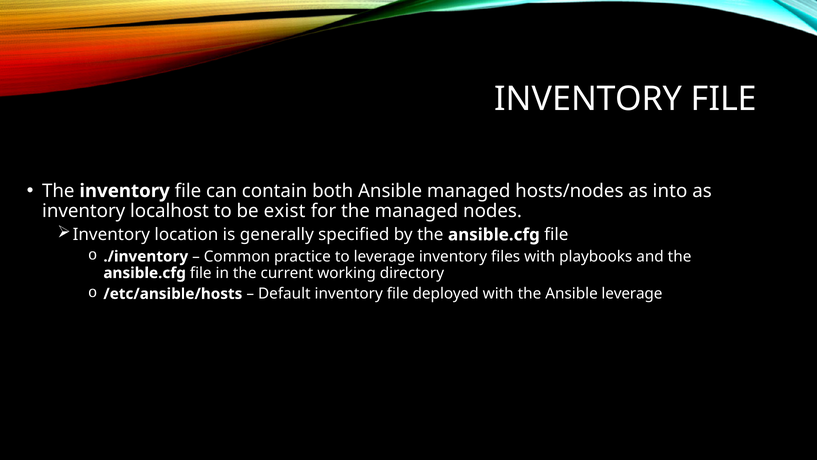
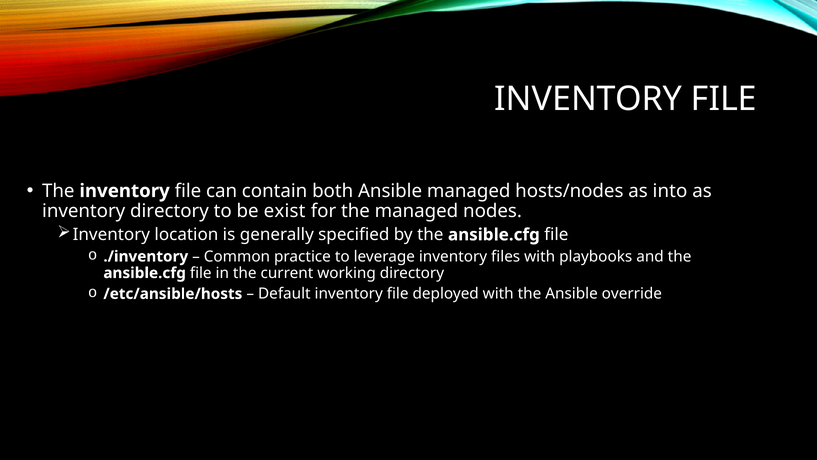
inventory localhost: localhost -> directory
Ansible leverage: leverage -> override
